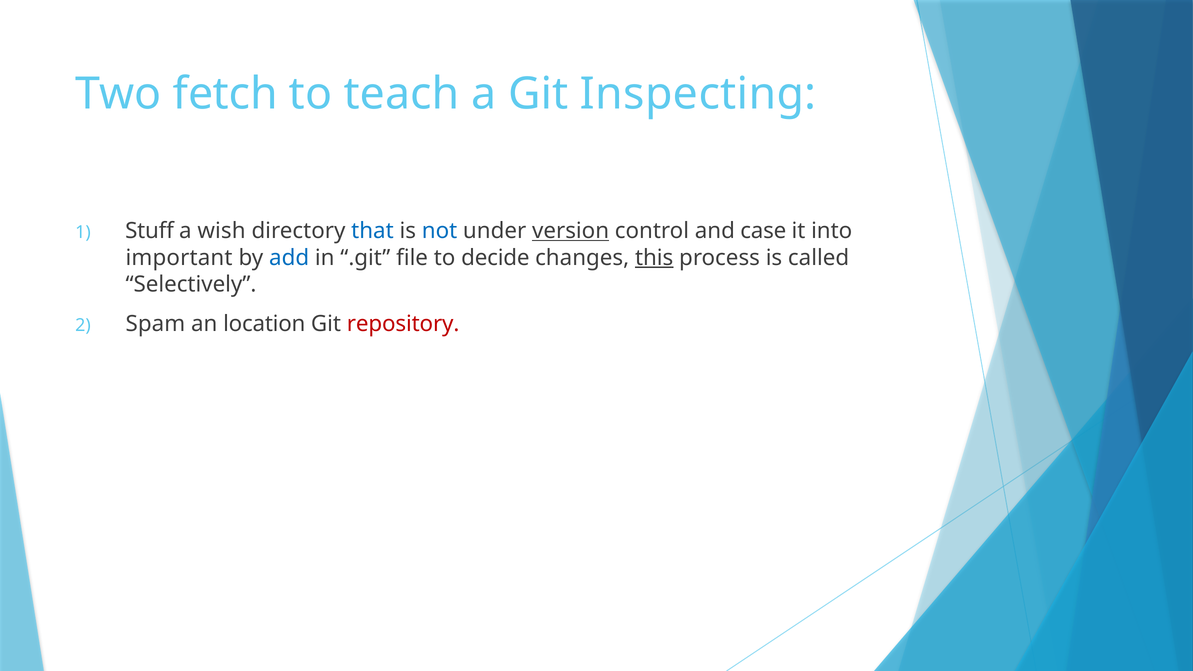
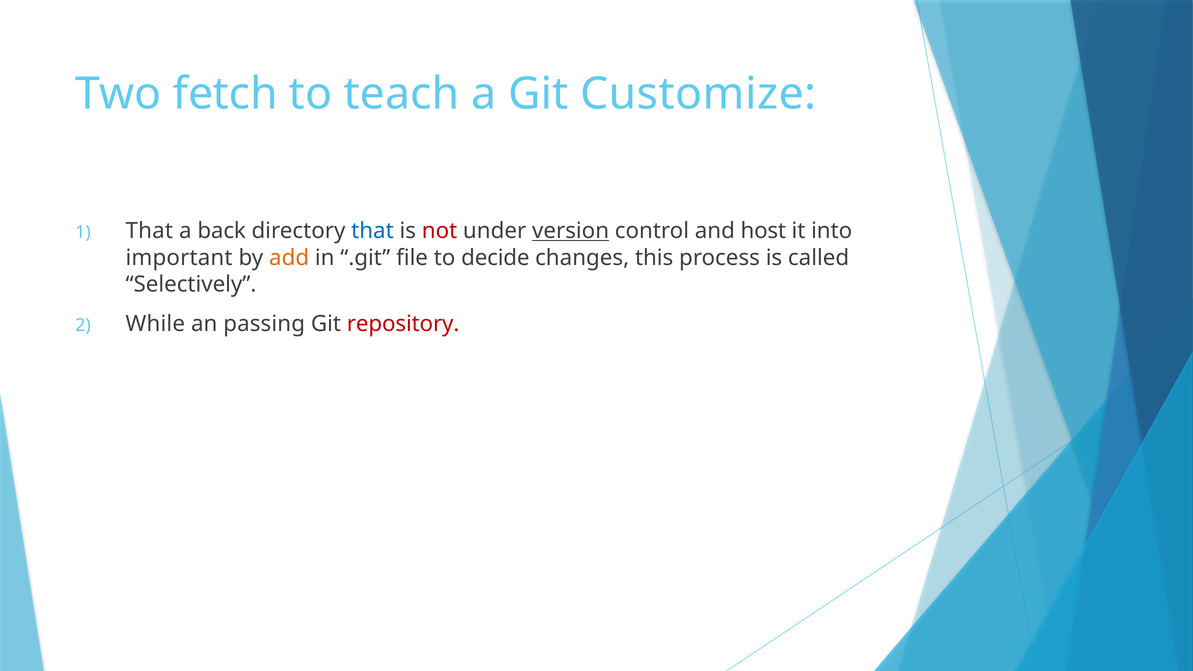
Inspecting: Inspecting -> Customize
Stuff at (149, 231): Stuff -> That
wish: wish -> back
not colour: blue -> red
case: case -> host
add colour: blue -> orange
this underline: present -> none
Spam: Spam -> While
location: location -> passing
